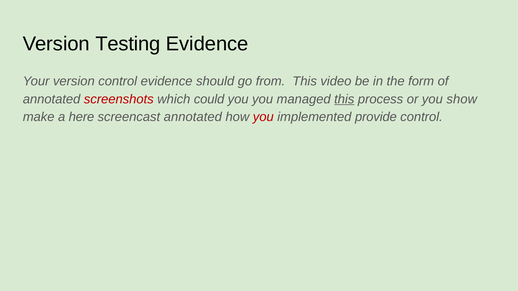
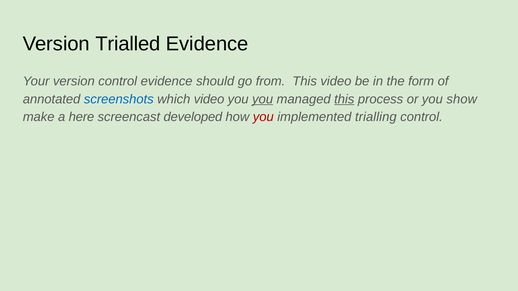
Testing: Testing -> Trialled
screenshots colour: red -> blue
which could: could -> video
you at (263, 99) underline: none -> present
screencast annotated: annotated -> developed
provide: provide -> trialling
